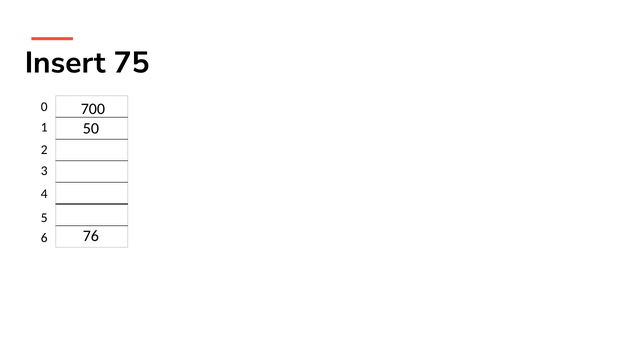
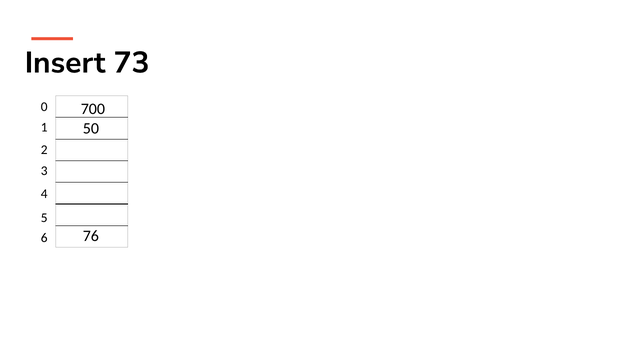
75: 75 -> 73
